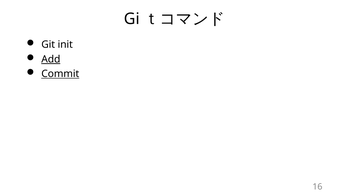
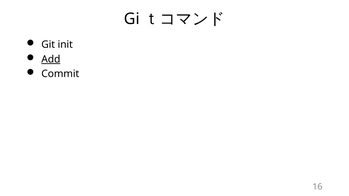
Commit underline: present -> none
